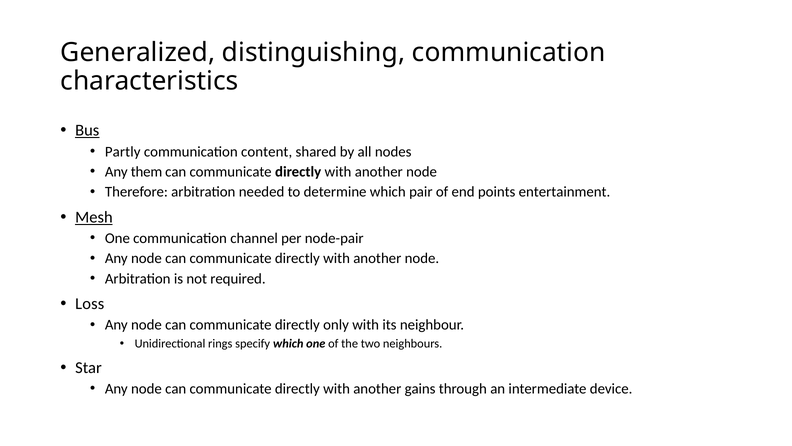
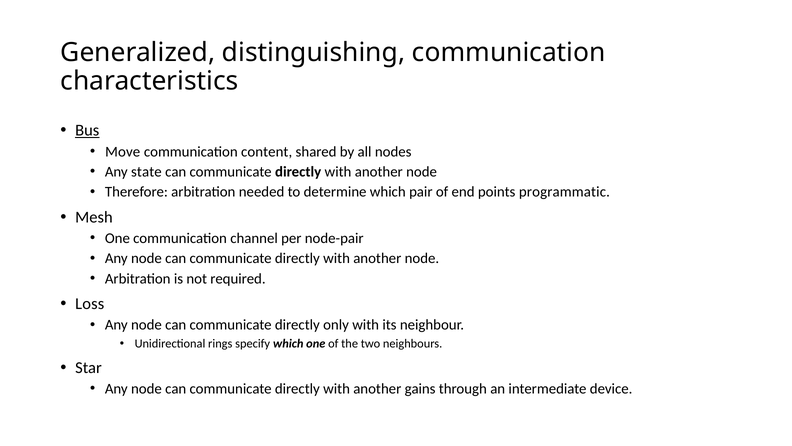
Partly: Partly -> Move
them: them -> state
entertainment: entertainment -> programmatic
Mesh underline: present -> none
